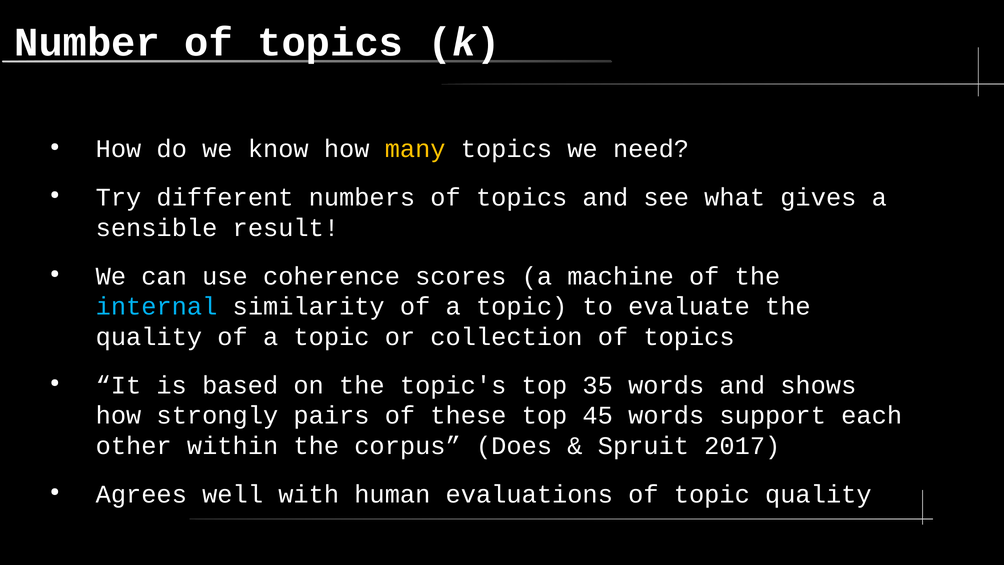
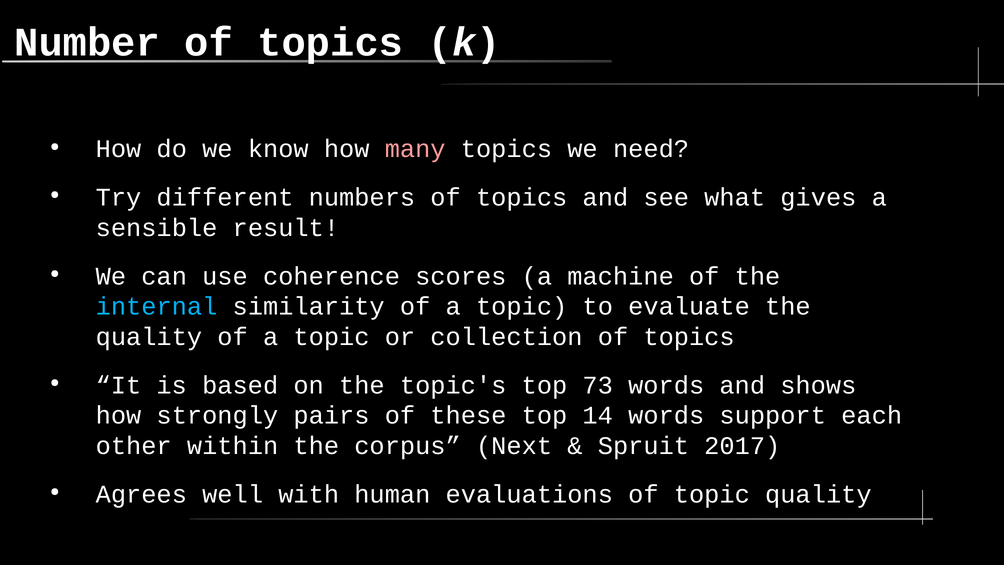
many colour: yellow -> pink
35: 35 -> 73
45: 45 -> 14
Does: Does -> Next
